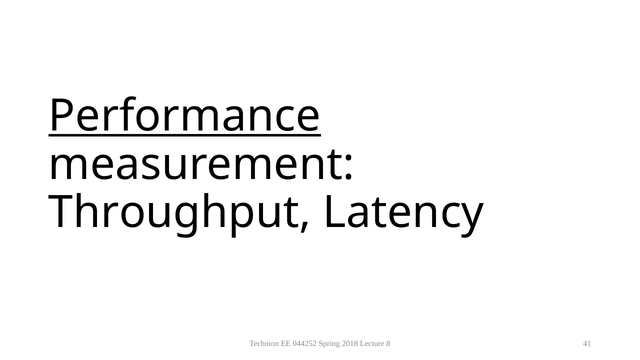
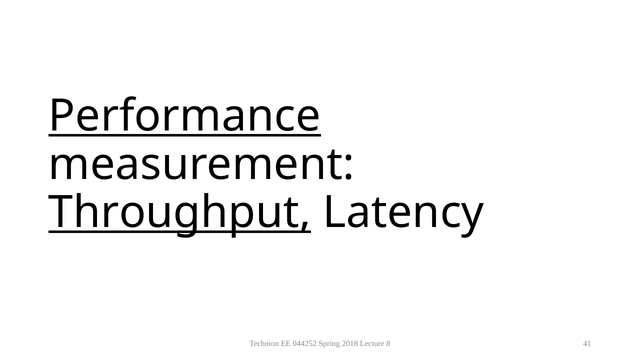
Throughput underline: none -> present
